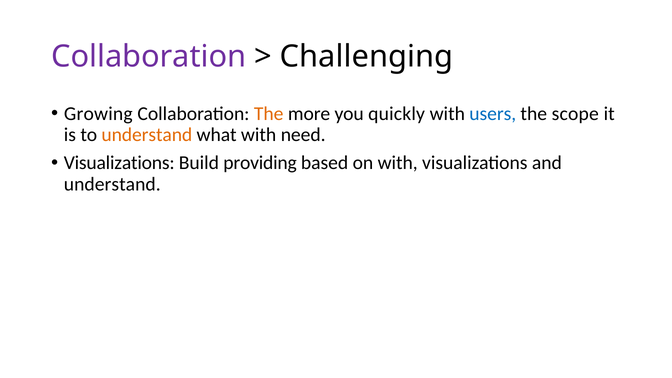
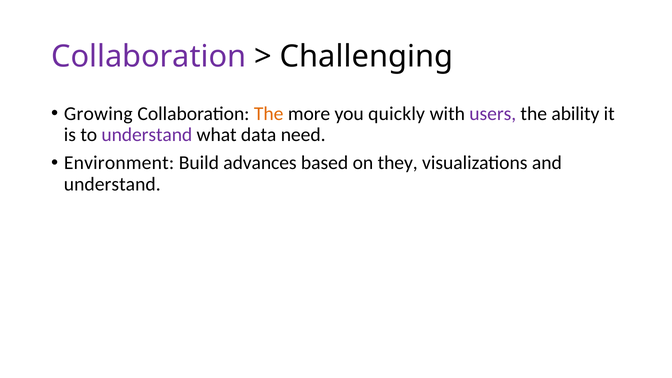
users colour: blue -> purple
scope: scope -> ability
understand at (147, 135) colour: orange -> purple
what with: with -> data
Visualizations at (119, 163): Visualizations -> Environment
providing: providing -> advances
on with: with -> they
